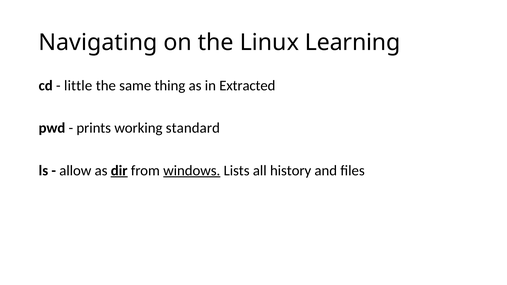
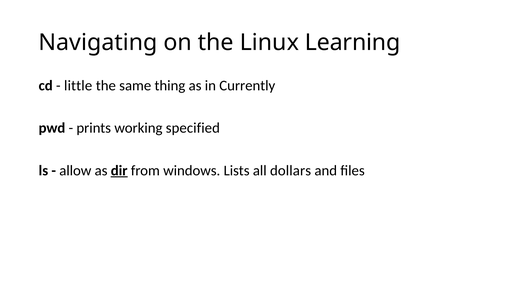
Extracted: Extracted -> Currently
standard: standard -> specified
windows underline: present -> none
history: history -> dollars
